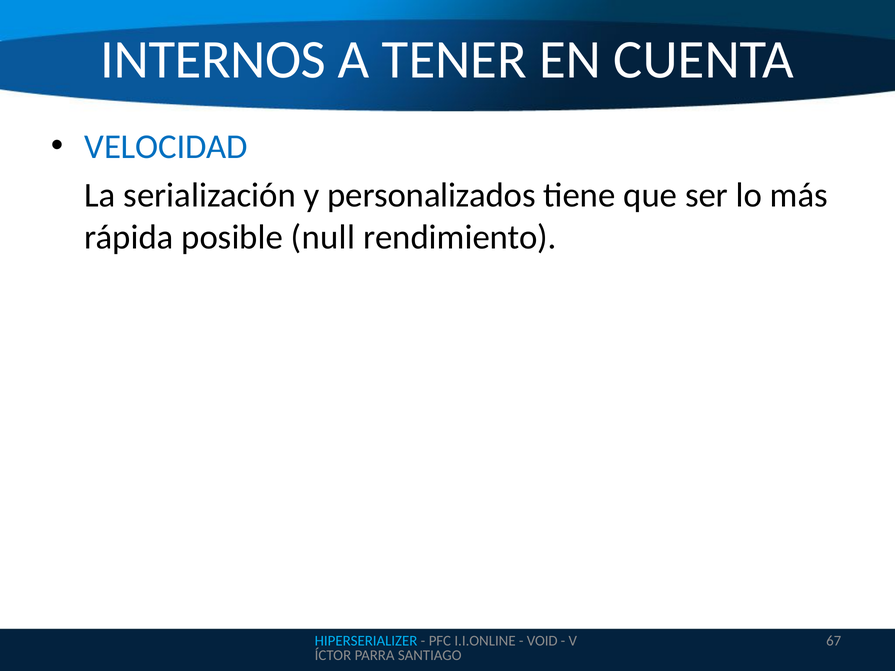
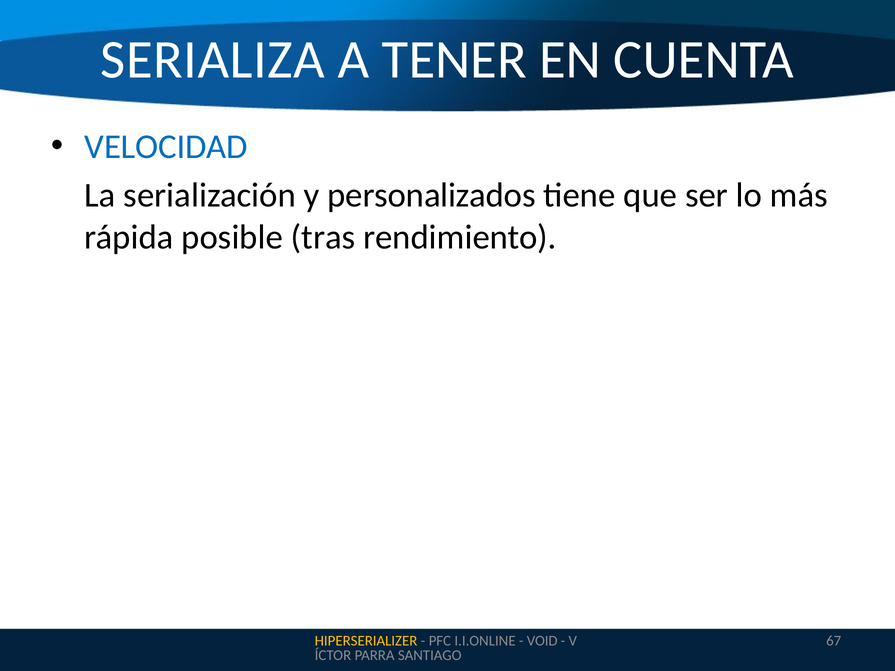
INTERNOS: INTERNOS -> SERIALIZA
null: null -> tras
HIPERSERIALIZER colour: light blue -> yellow
